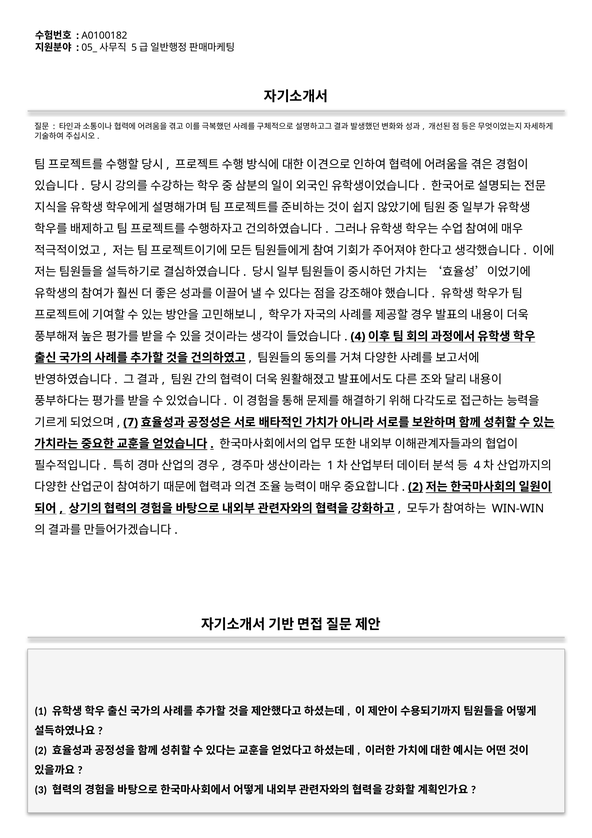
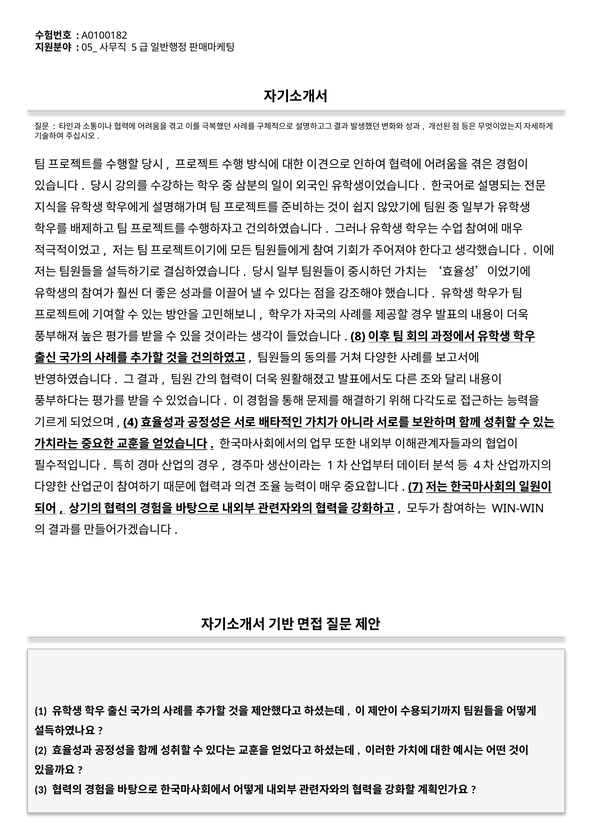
4: 4 -> 8
7: 7 -> 4
2 at (415, 486): 2 -> 7
